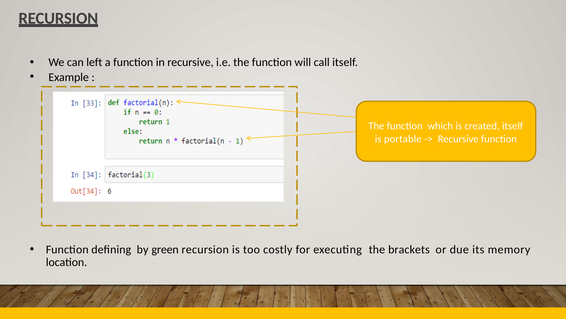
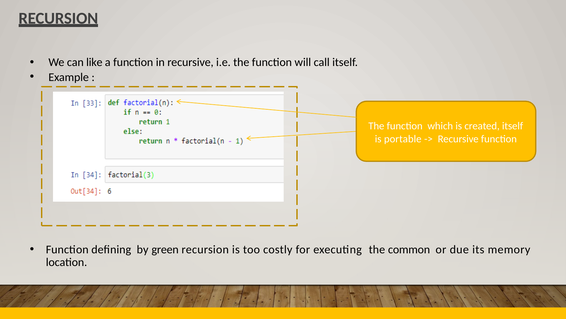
left: left -> like
brackets: brackets -> common
